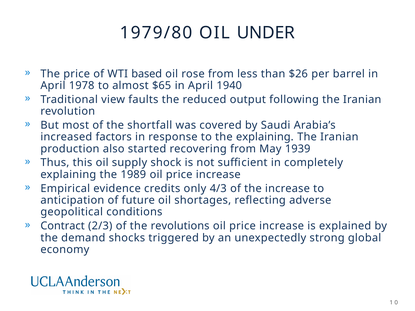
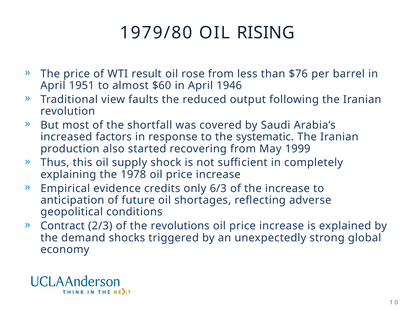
UNDER: UNDER -> RISING
based: based -> result
$26: $26 -> $76
1978: 1978 -> 1951
$65: $65 -> $60
1940: 1940 -> 1946
the explaining: explaining -> systematic
1939: 1939 -> 1999
1989: 1989 -> 1978
4/3: 4/3 -> 6/3
